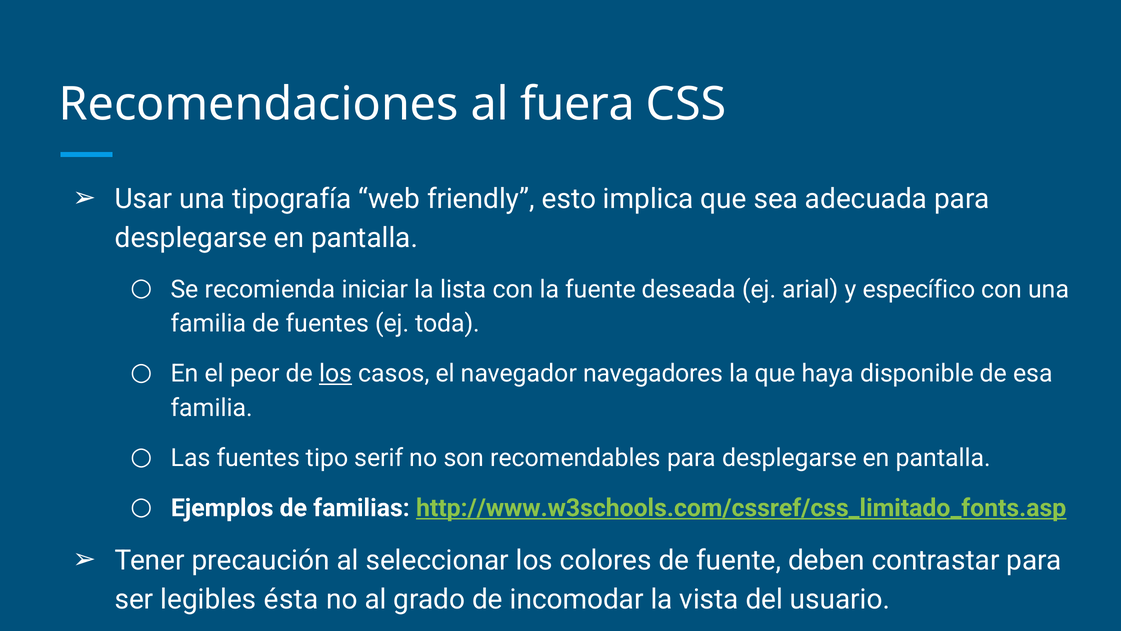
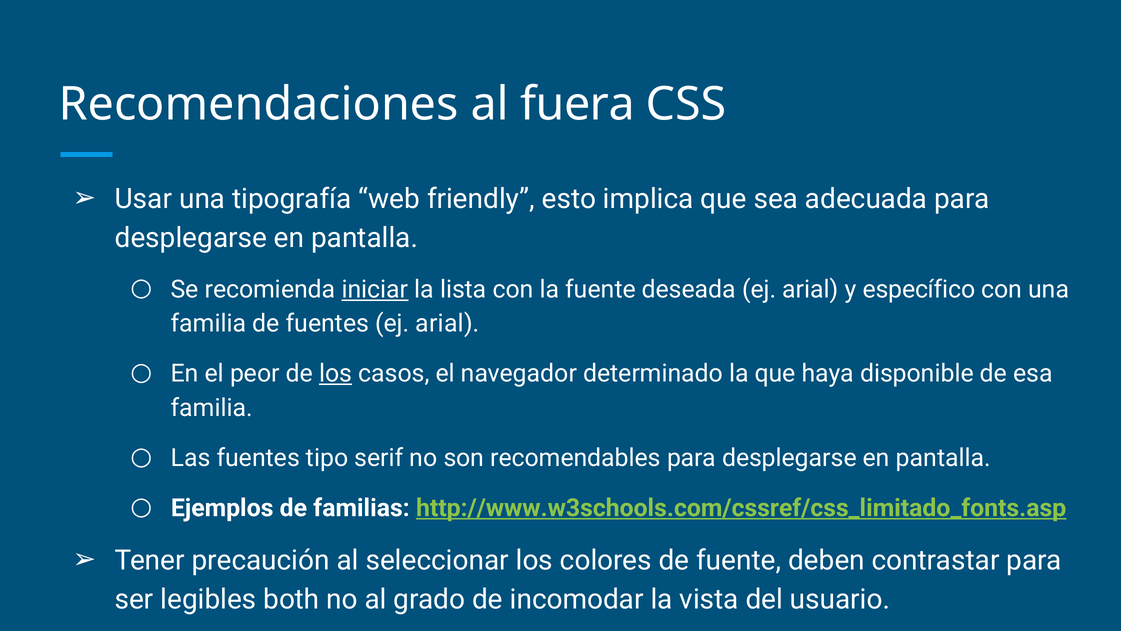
iniciar underline: none -> present
fuentes ej toda: toda -> arial
navegadores: navegadores -> determinado
ésta: ésta -> both
